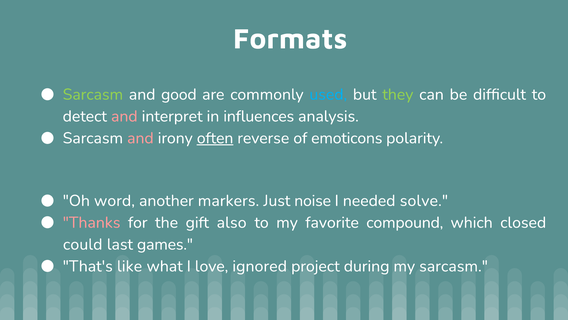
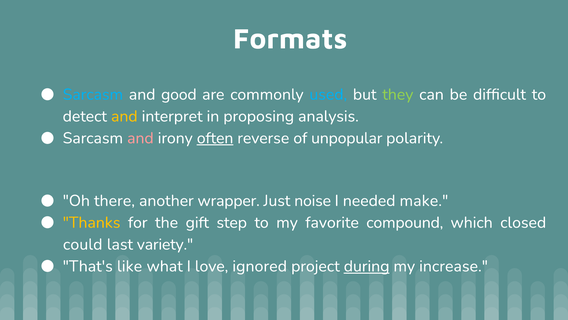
Sarcasm at (93, 94) colour: light green -> light blue
and at (124, 116) colour: pink -> yellow
influences: influences -> proposing
emoticons: emoticons -> unpopular
word: word -> there
markers: markers -> wrapper
solve: solve -> make
Thanks colour: pink -> yellow
also: also -> step
games: games -> variety
during underline: none -> present
my sarcasm: sarcasm -> increase
